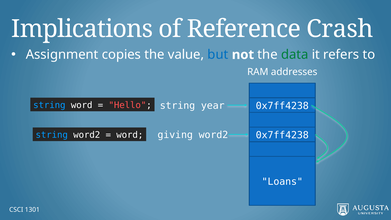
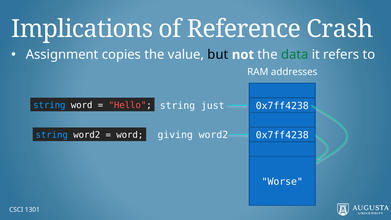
but colour: blue -> black
year: year -> just
Loans: Loans -> Worse
